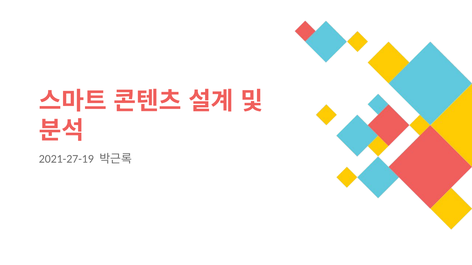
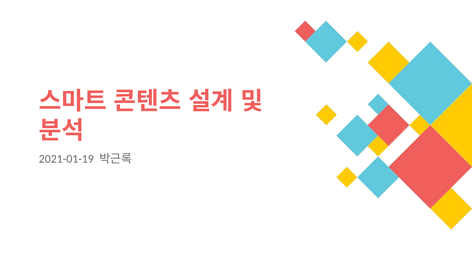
2021-27-19: 2021-27-19 -> 2021-01-19
